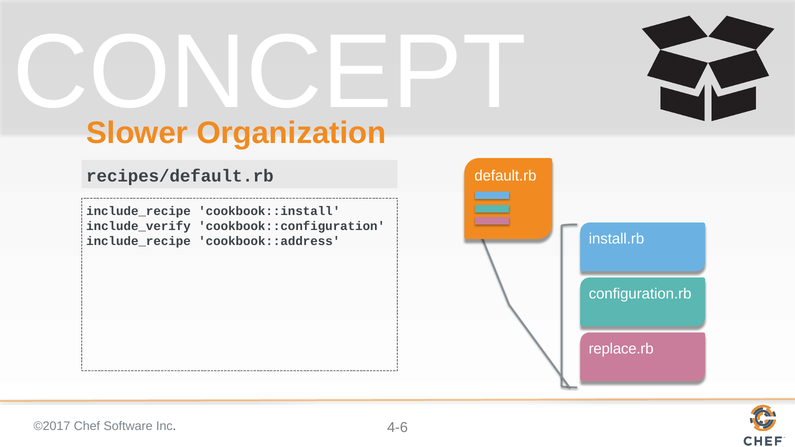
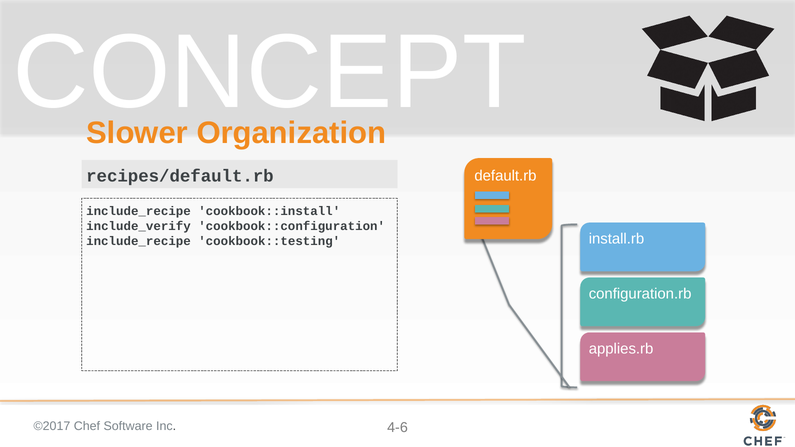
cookbook::address: cookbook::address -> cookbook::testing
replace.rb: replace.rb -> applies.rb
